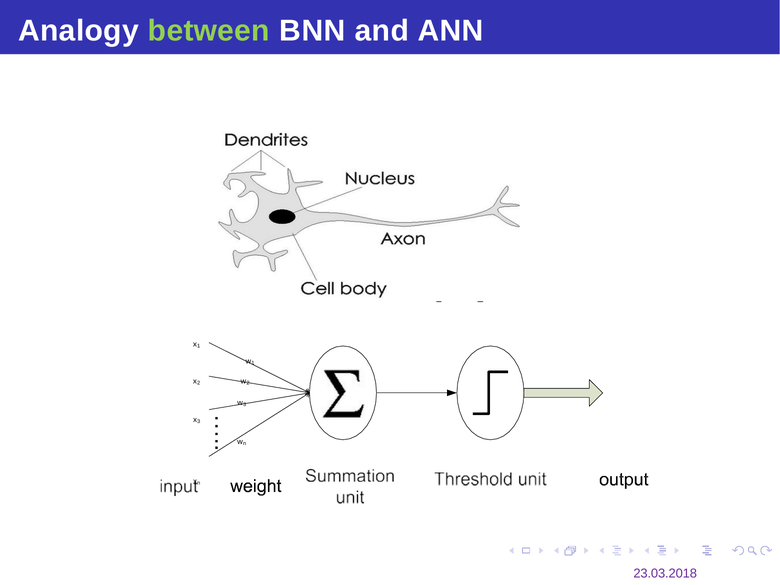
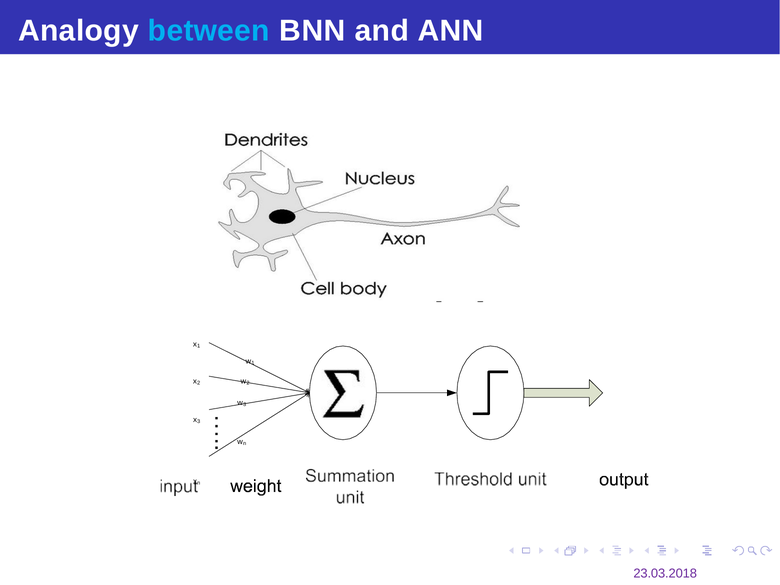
between colour: light green -> light blue
